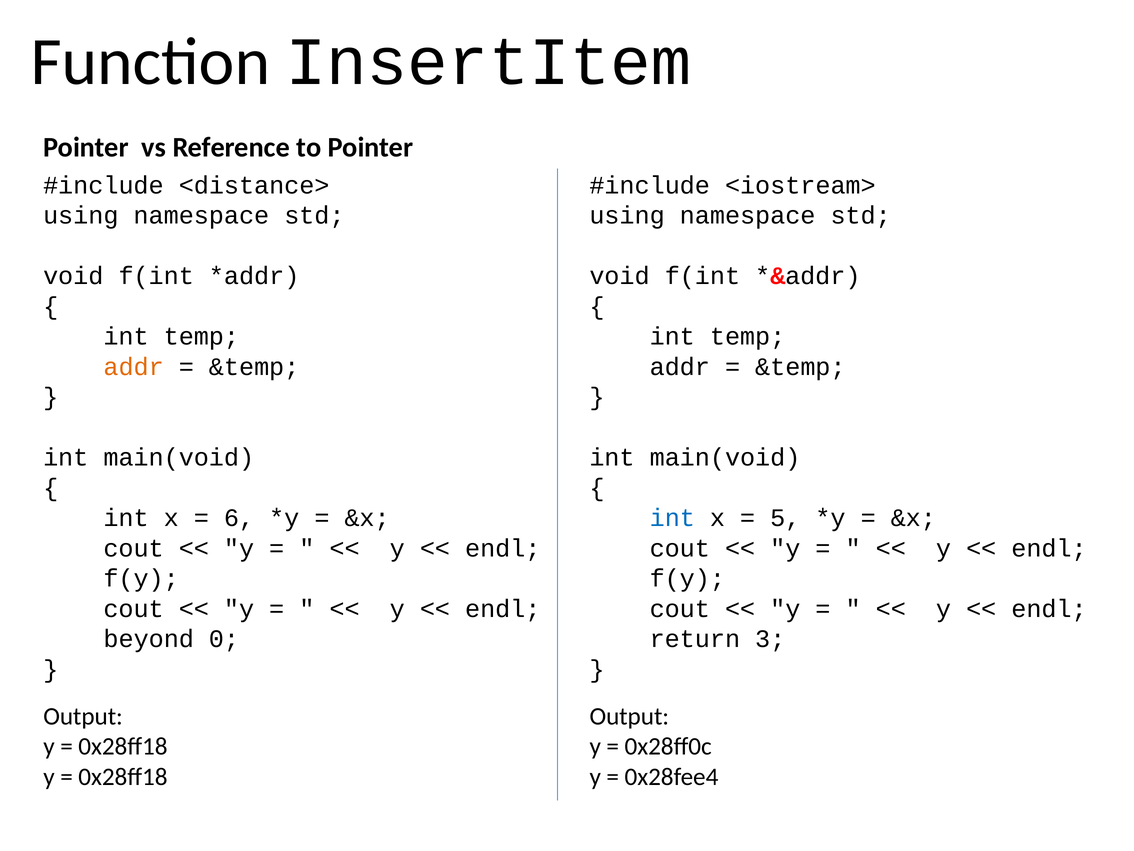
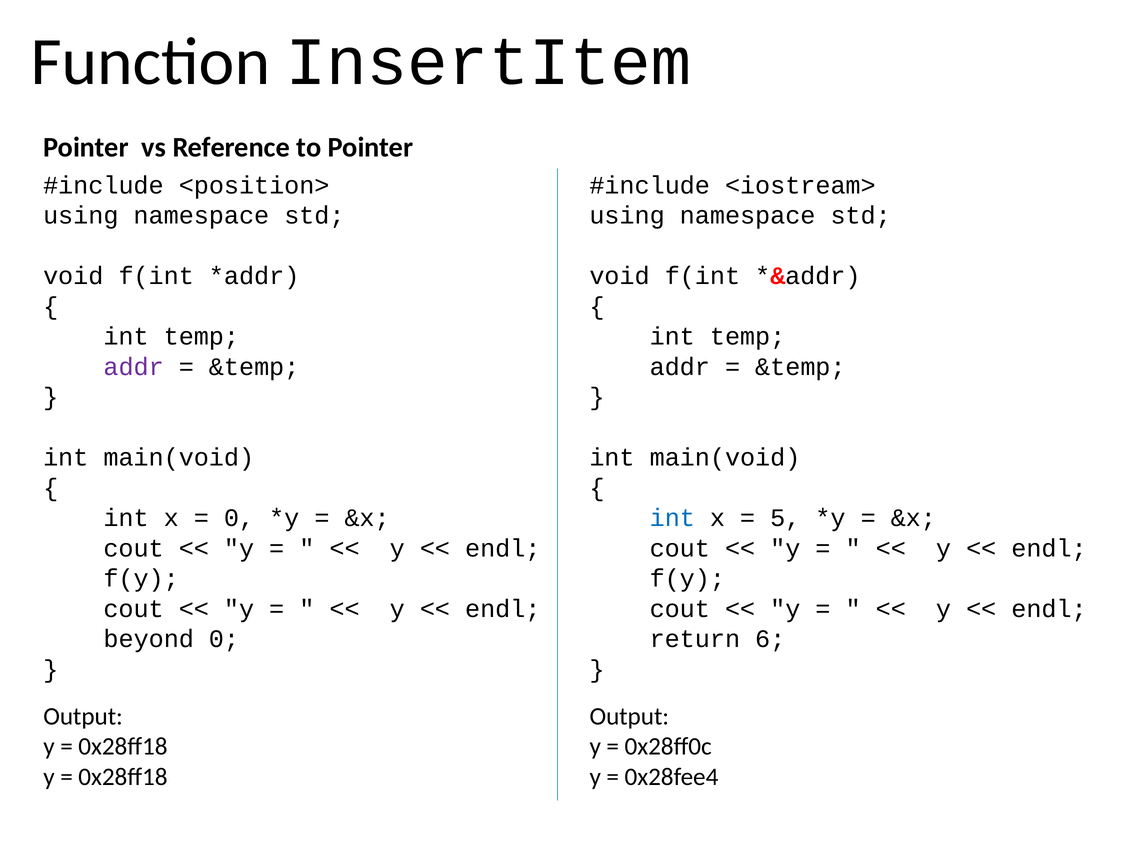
<distance>: <distance> -> <position>
addr at (134, 367) colour: orange -> purple
6 at (239, 518): 6 -> 0
3: 3 -> 6
